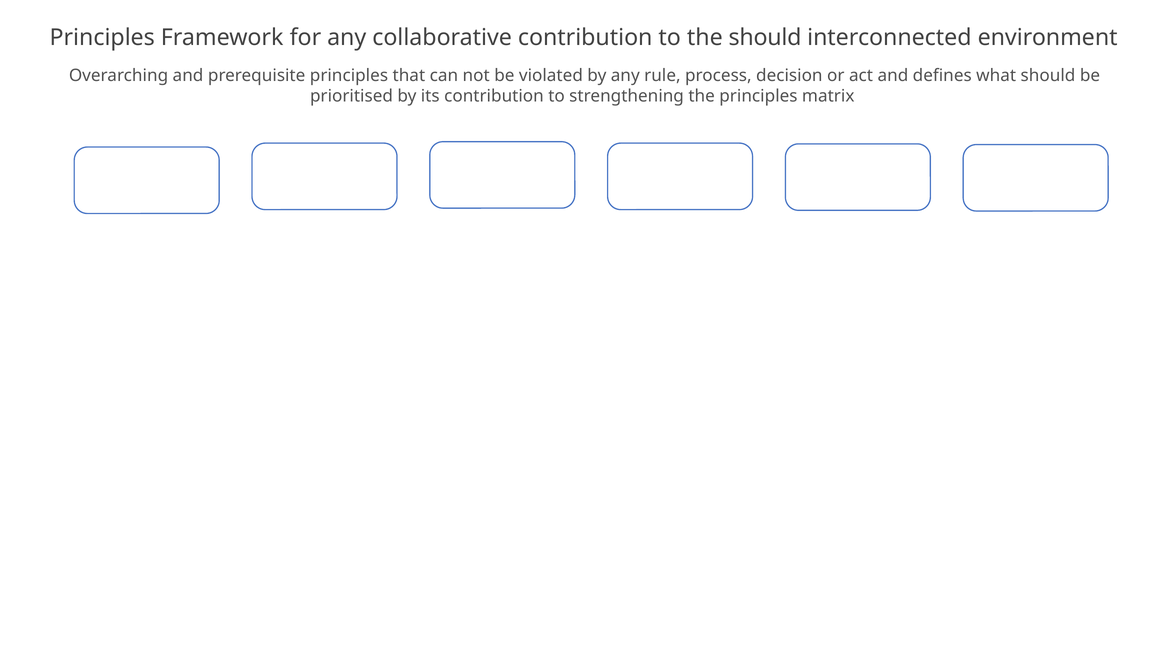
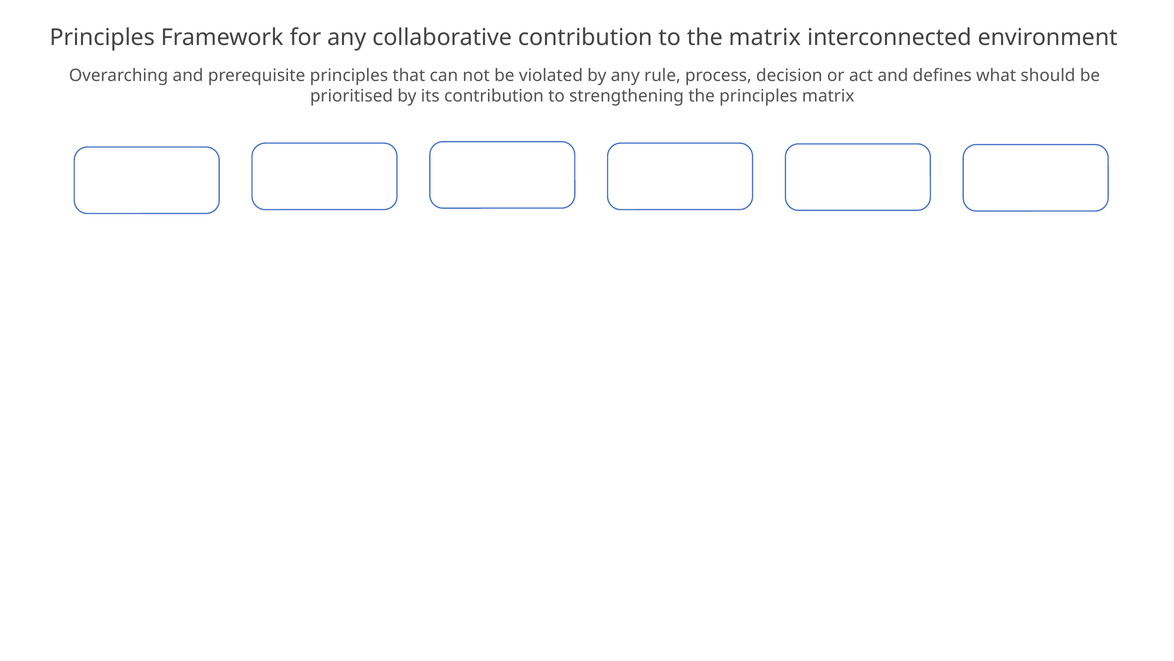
the should: should -> matrix
